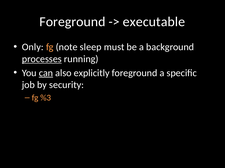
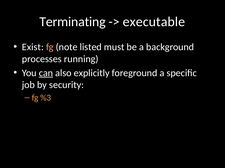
Foreground at (72, 22): Foreground -> Terminating
Only: Only -> Exist
sleep: sleep -> listed
processes underline: present -> none
